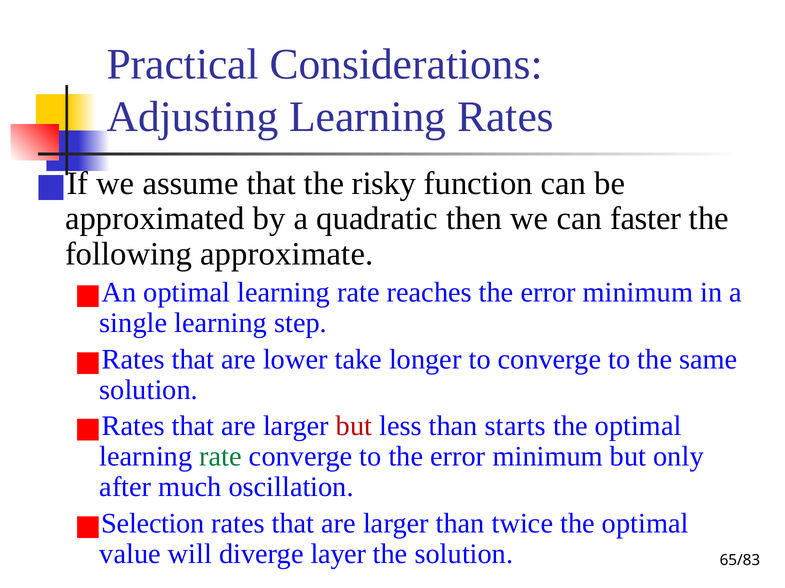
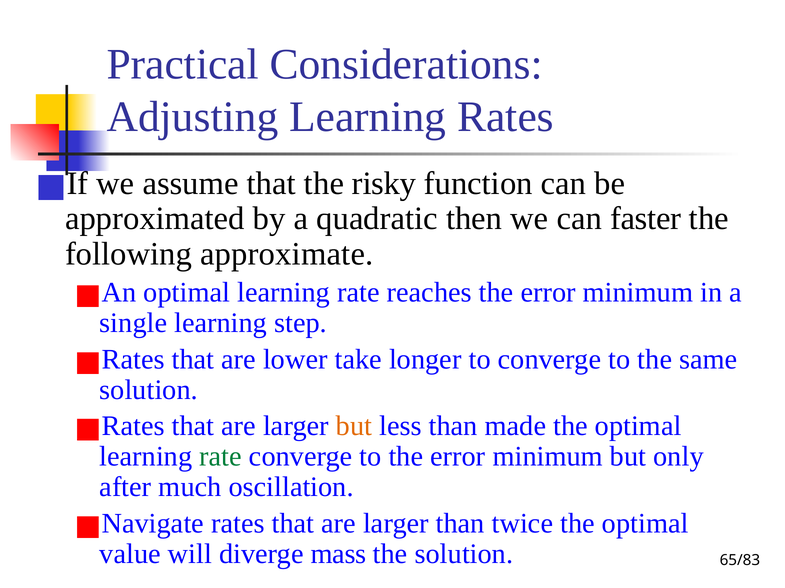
but at (354, 427) colour: red -> orange
starts: starts -> made
Selection: Selection -> Navigate
layer: layer -> mass
